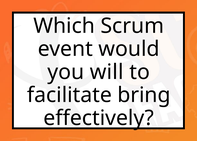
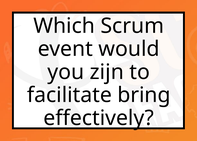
will: will -> zijn
